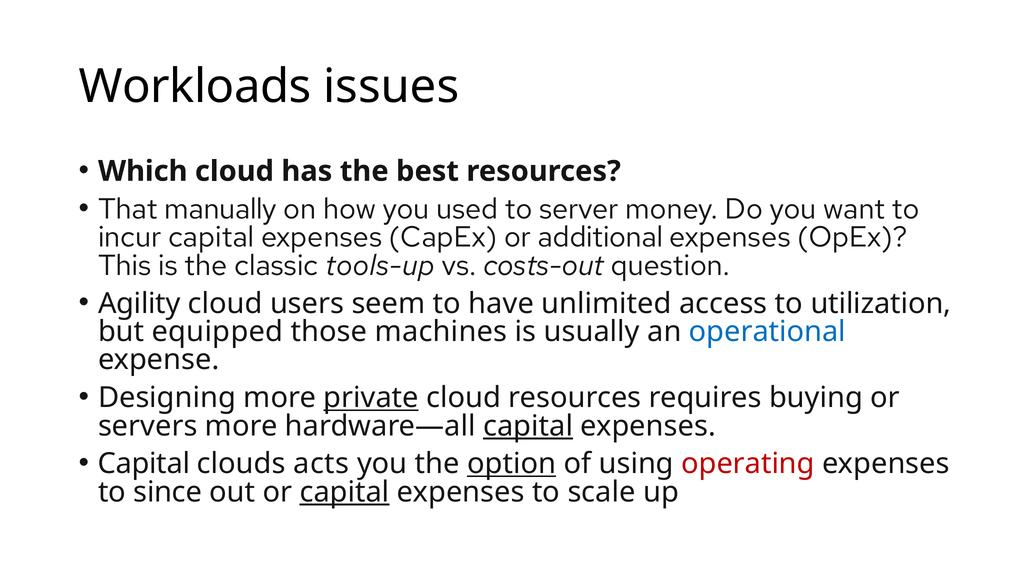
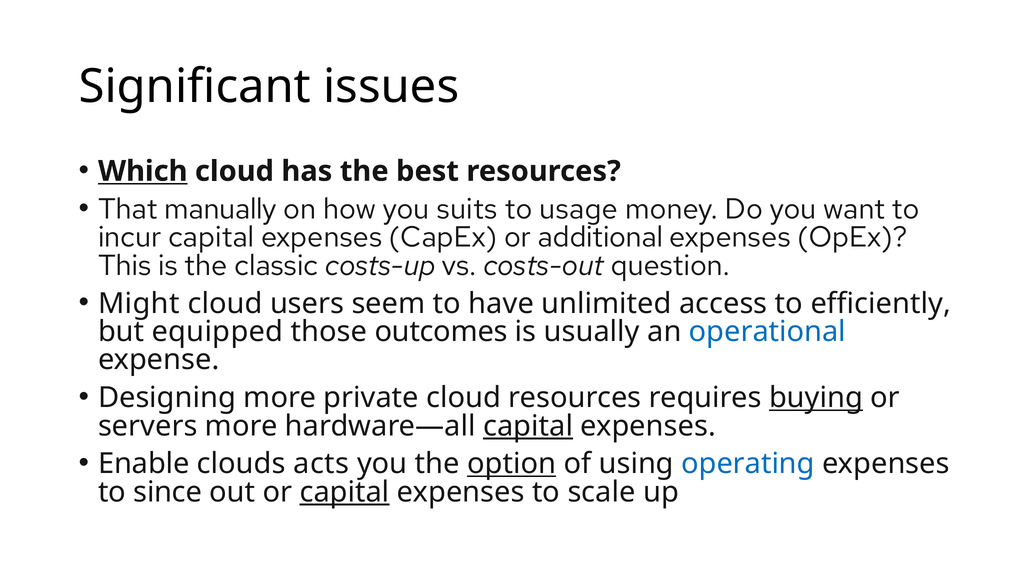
Workloads: Workloads -> Significant
Which underline: none -> present
used: used -> suits
server: server -> usage
tools-up: tools-up -> costs-up
Agility: Agility -> Might
utilization: utilization -> efficiently
machines: machines -> outcomes
private underline: present -> none
buying underline: none -> present
Capital at (144, 464): Capital -> Enable
operating colour: red -> blue
